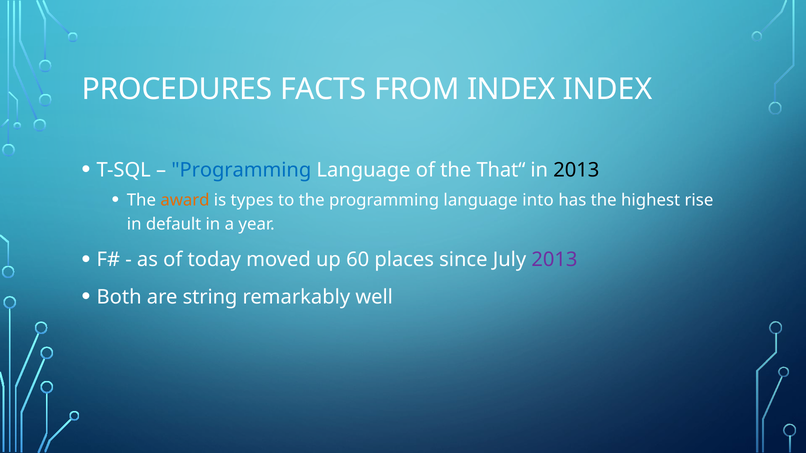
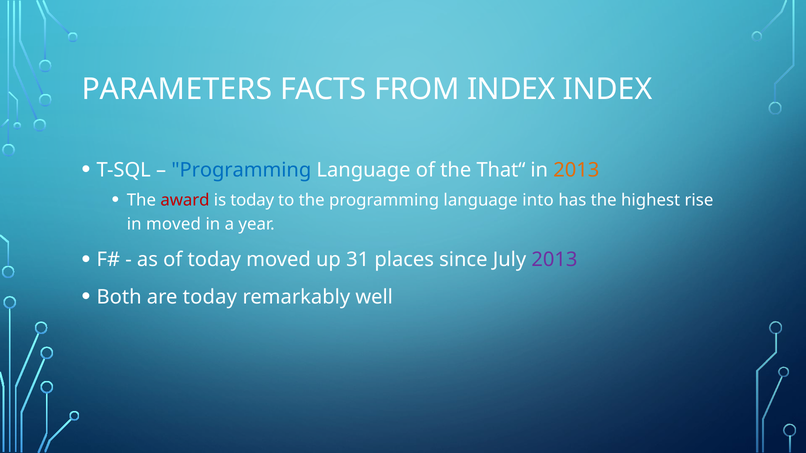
PROCEDURES: PROCEDURES -> PARAMETERS
2013 at (576, 170) colour: black -> orange
award colour: orange -> red
is types: types -> today
in default: default -> moved
60: 60 -> 31
are string: string -> today
